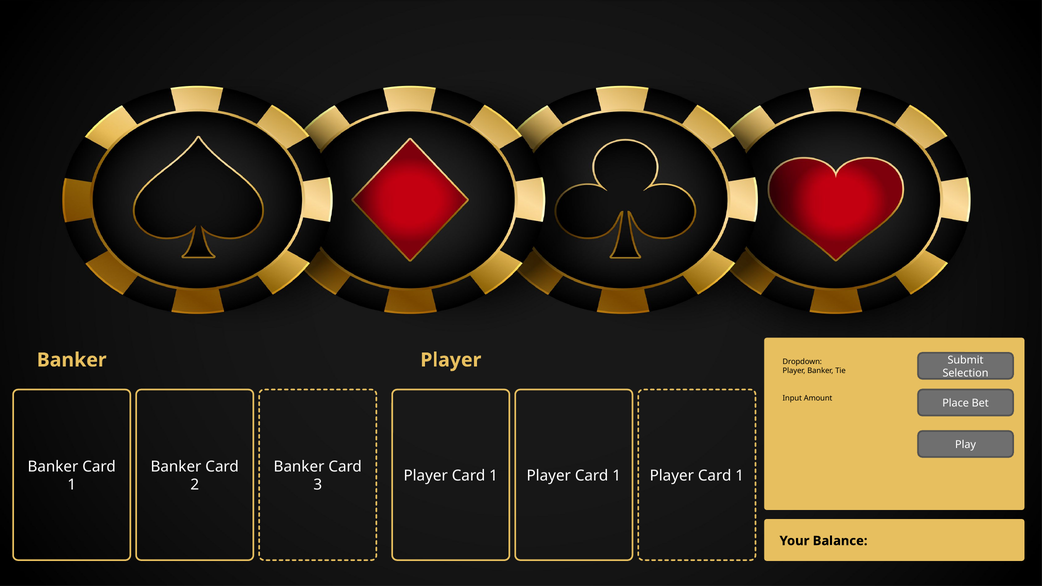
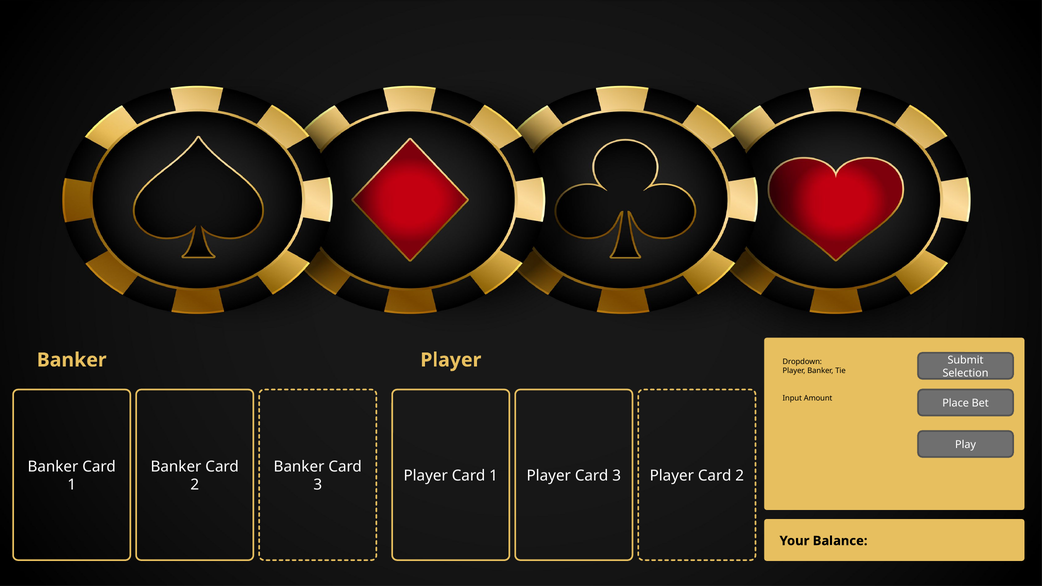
1 at (617, 476): 1 -> 3
1 at (740, 476): 1 -> 2
